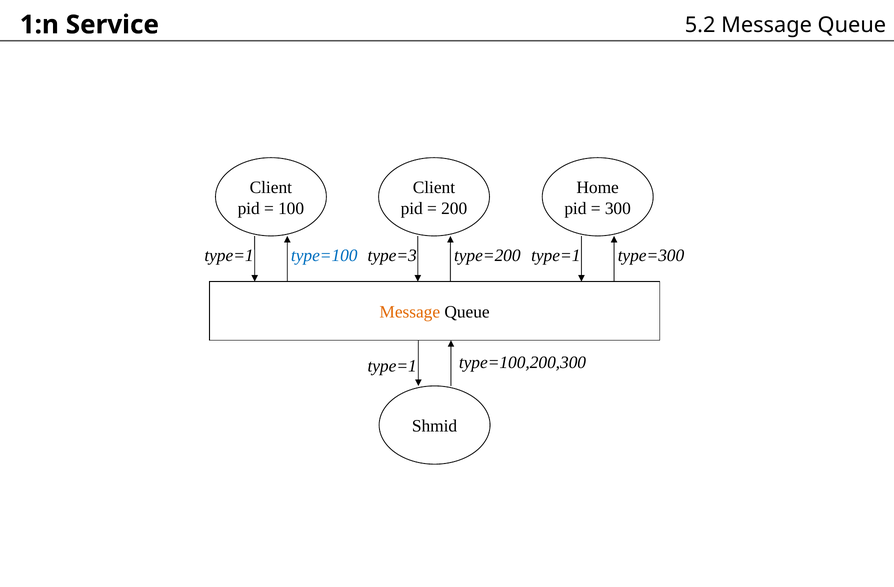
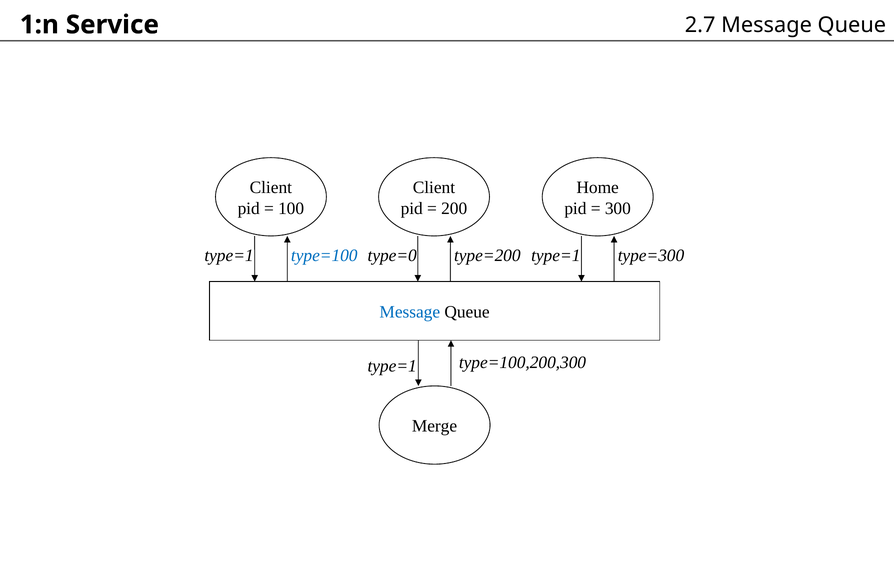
5.2: 5.2 -> 2.7
type=3: type=3 -> type=0
Message at (410, 312) colour: orange -> blue
Shmid: Shmid -> Merge
